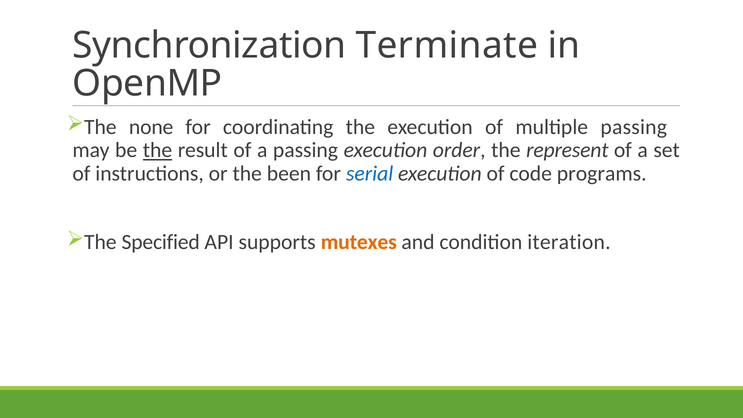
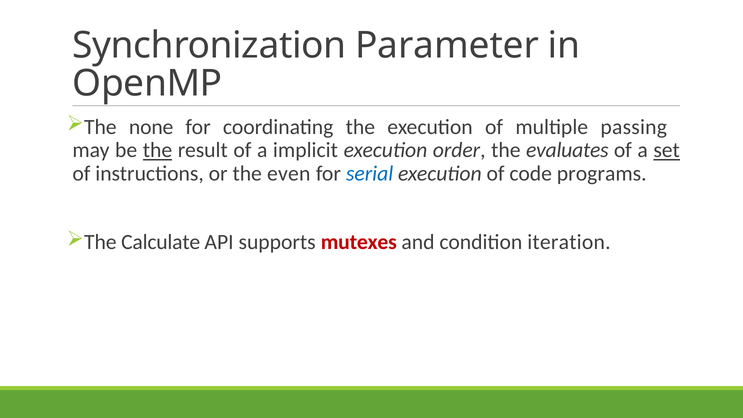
Terminate: Terminate -> Parameter
a passing: passing -> implicit
represent: represent -> evaluates
set underline: none -> present
been: been -> even
Specified: Specified -> Calculate
mutexes colour: orange -> red
